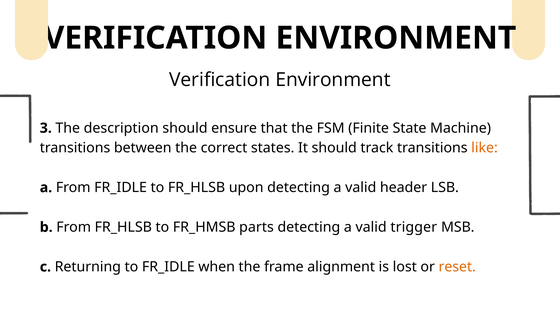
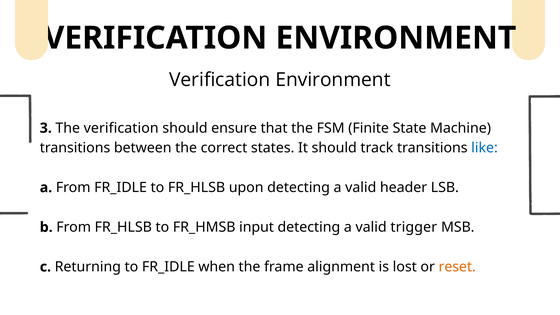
The description: description -> verification
like colour: orange -> blue
parts: parts -> input
